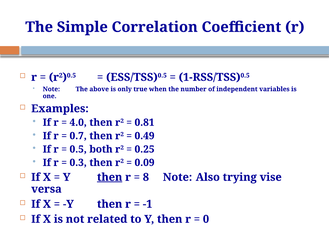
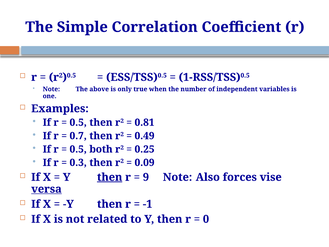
4.0 at (78, 122): 4.0 -> 0.5
8: 8 -> 9
trying: trying -> forces
versa underline: none -> present
